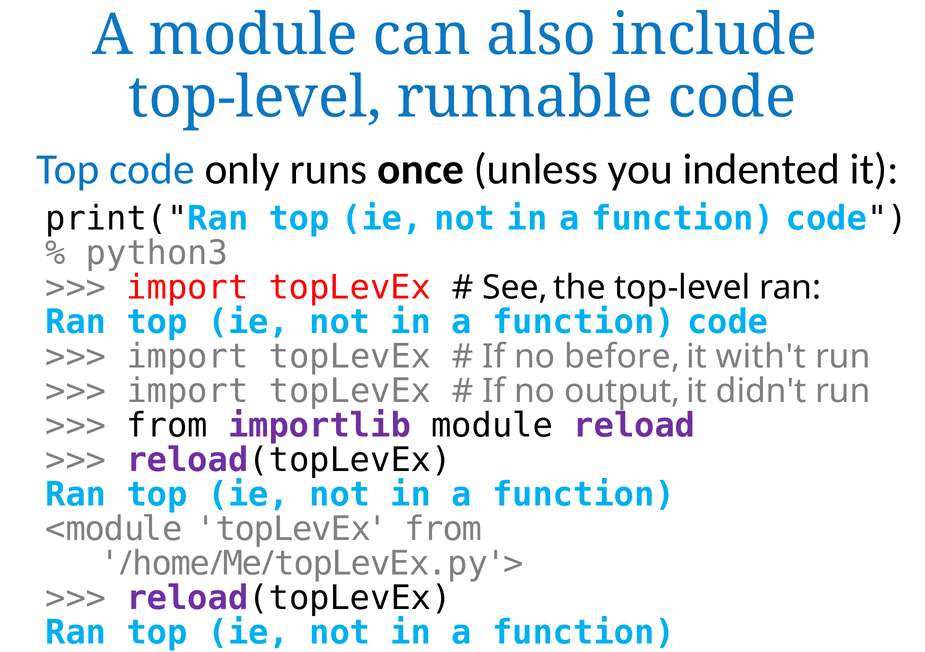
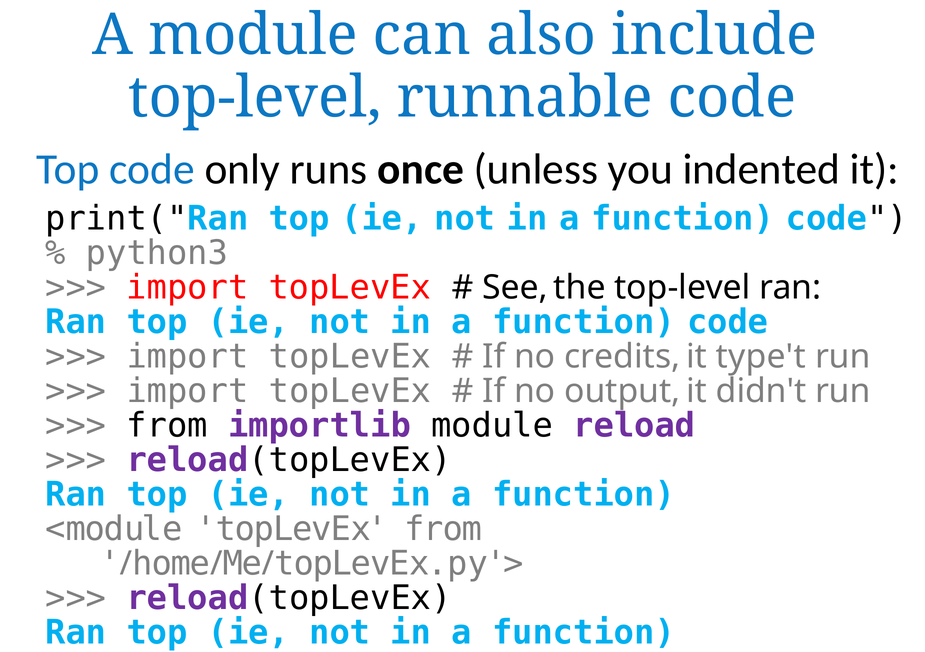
before: before -> credits
with't: with't -> type't
